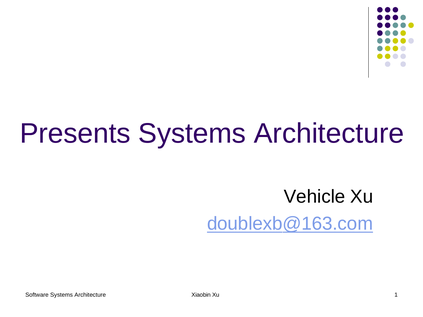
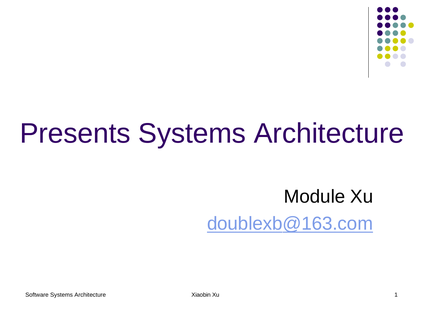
Vehicle: Vehicle -> Module
